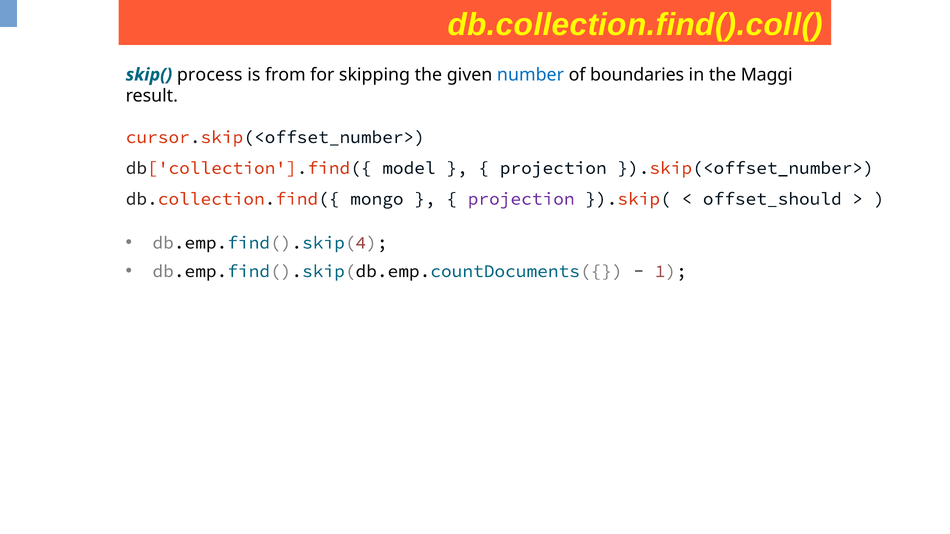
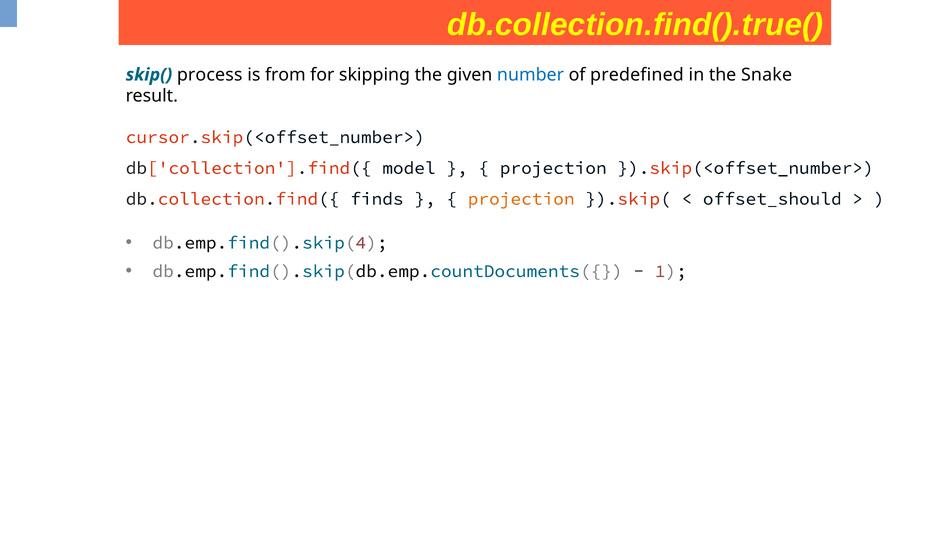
db.collection.find().coll(: db.collection.find().coll( -> db.collection.find().true(
boundaries: boundaries -> predefined
Maggi: Maggi -> Snake
mongo: mongo -> finds
projection at (521, 199) colour: purple -> orange
